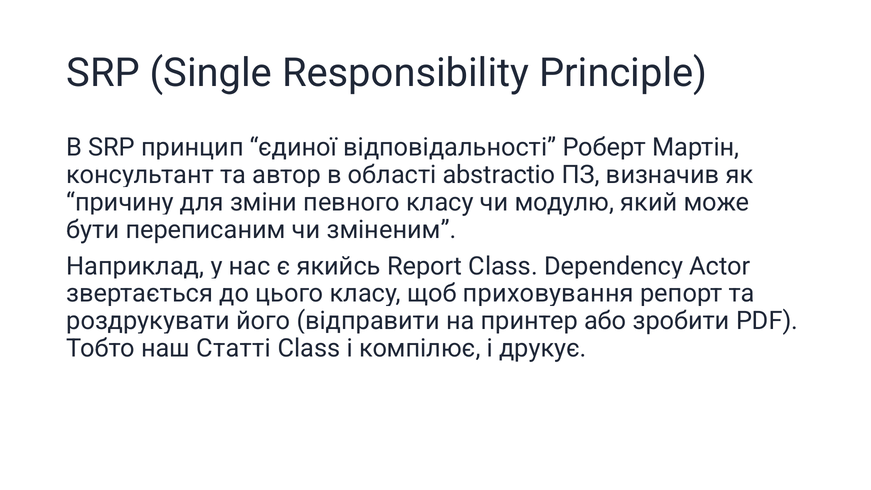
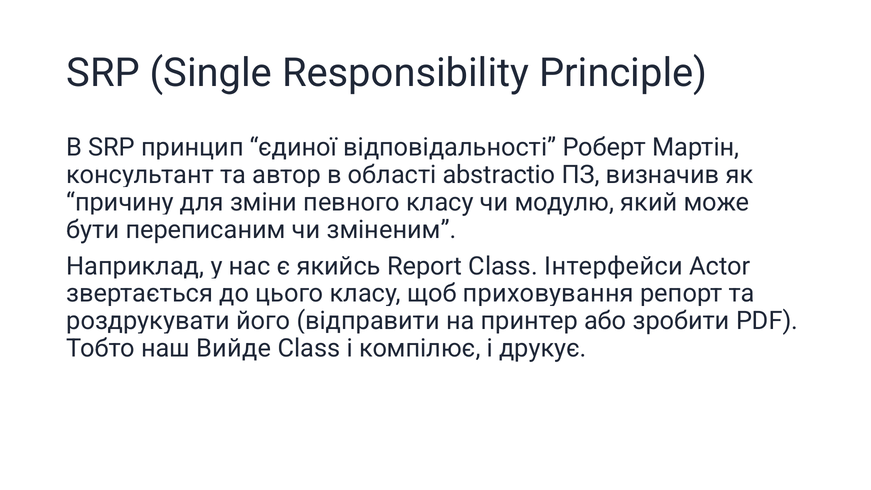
Dependency: Dependency -> Інтерфейси
Статті: Статті -> Вийде
